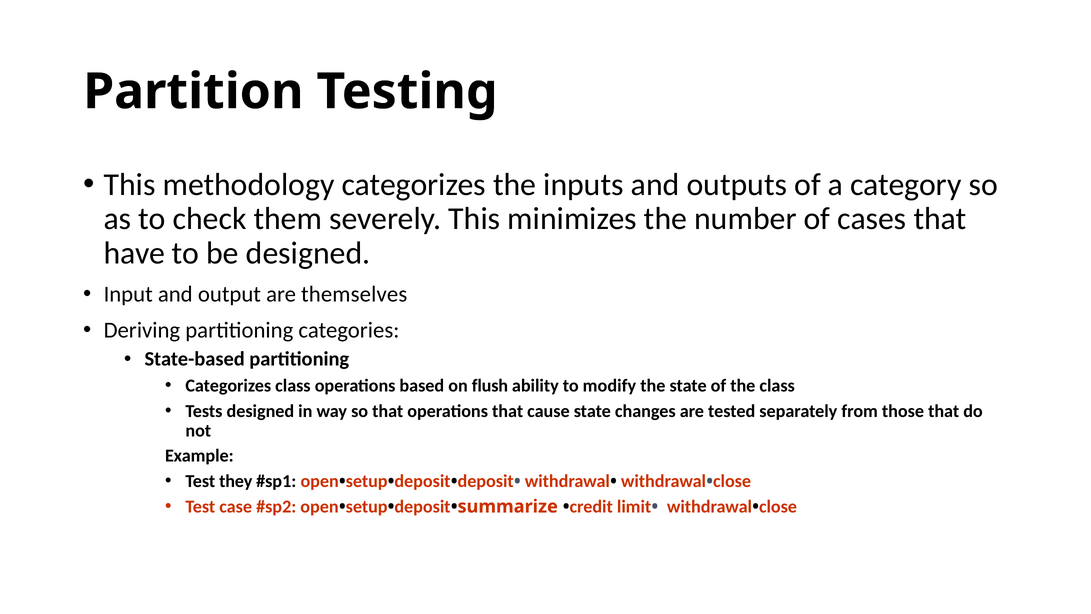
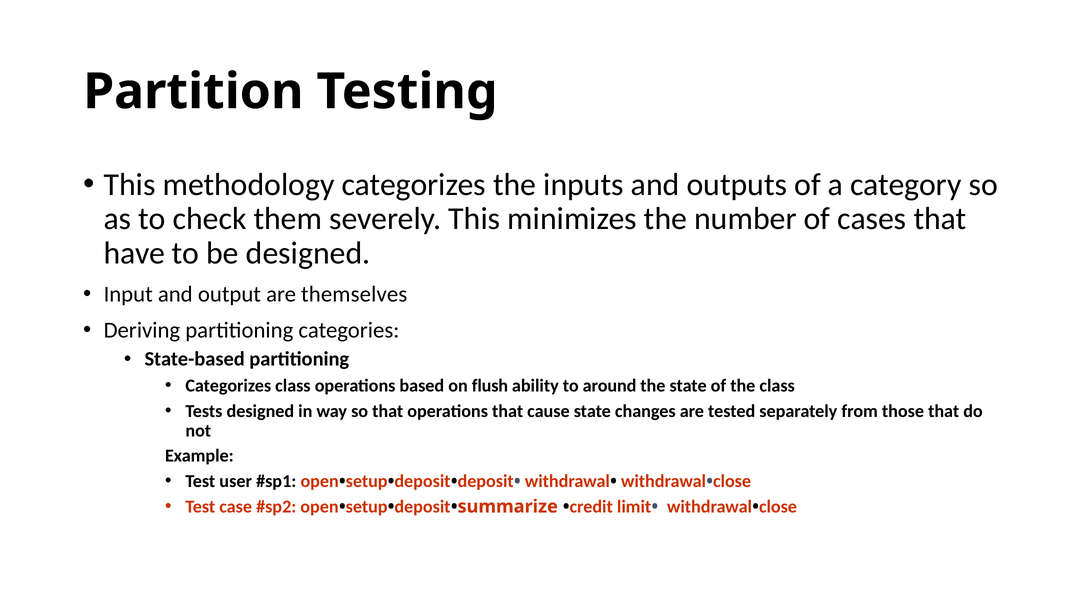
modify: modify -> around
they: they -> user
